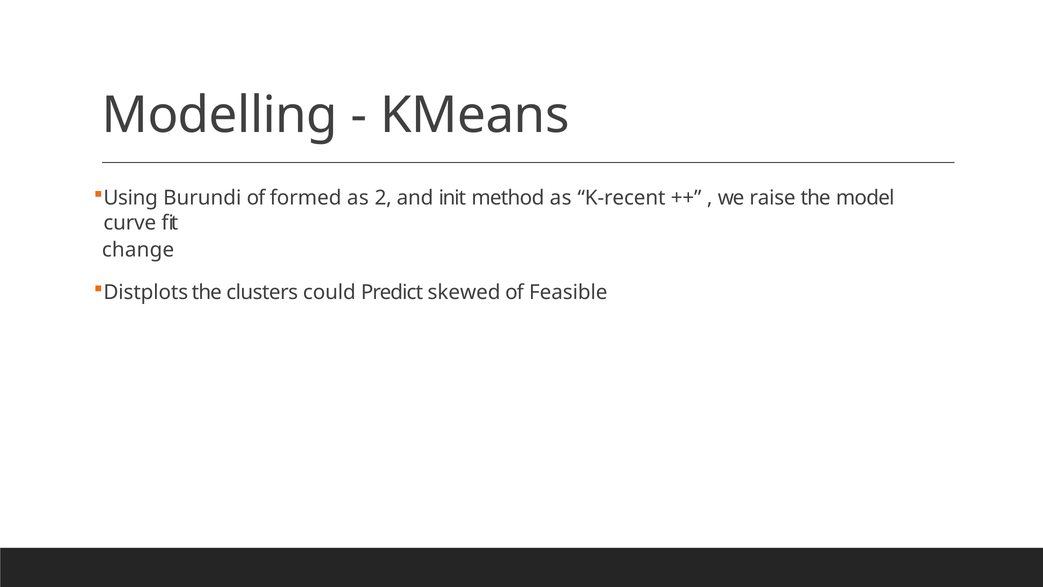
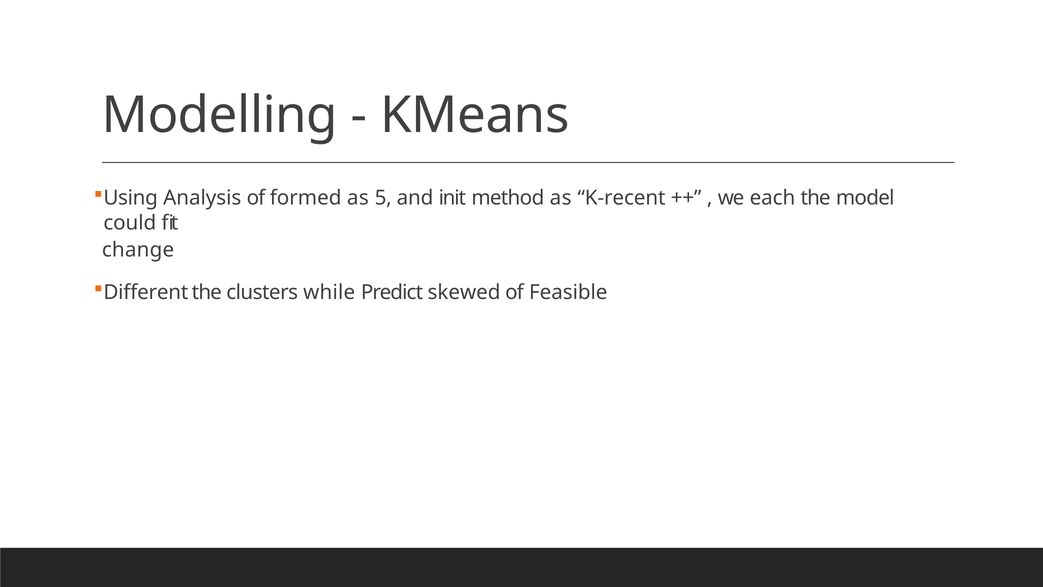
Burundi: Burundi -> Analysis
2: 2 -> 5
raise: raise -> each
curve: curve -> could
Distplots: Distplots -> Different
could: could -> while
